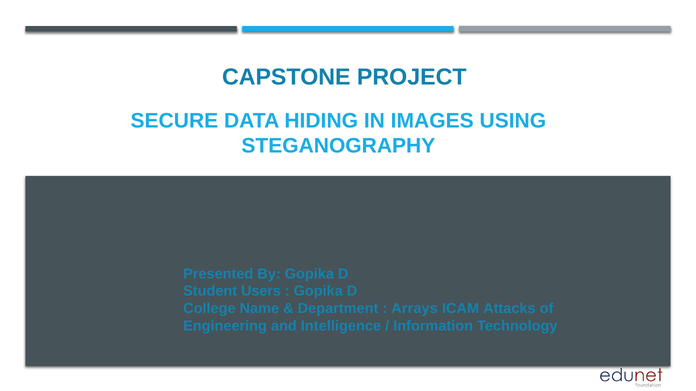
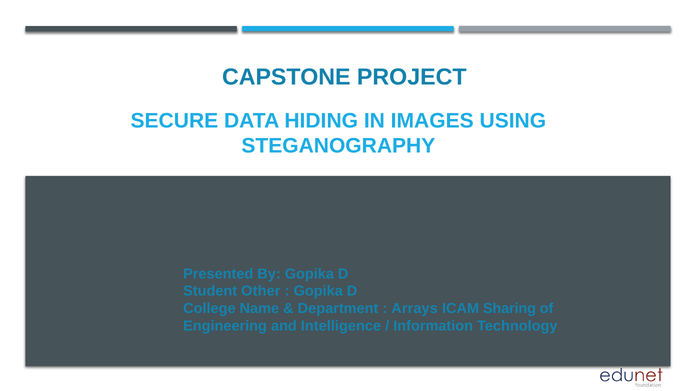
Users: Users -> Other
Attacks: Attacks -> Sharing
